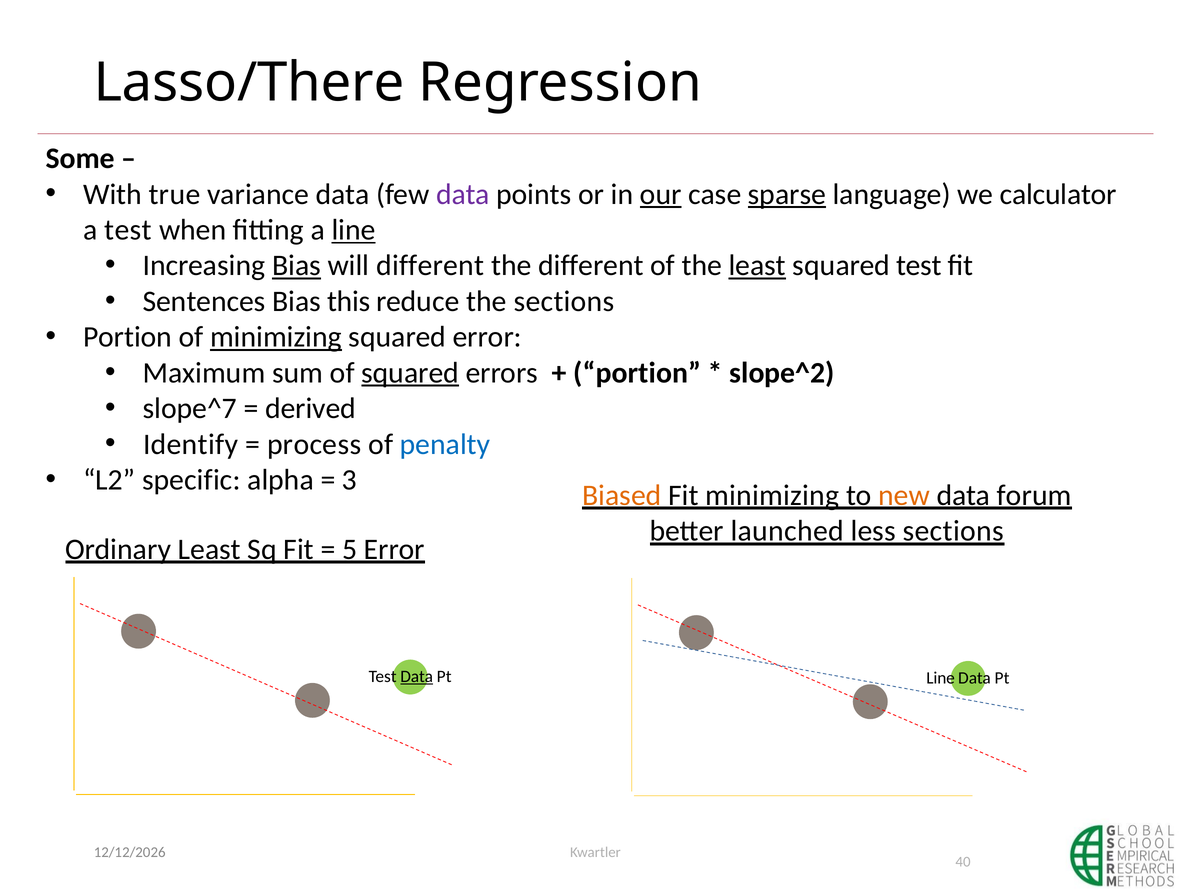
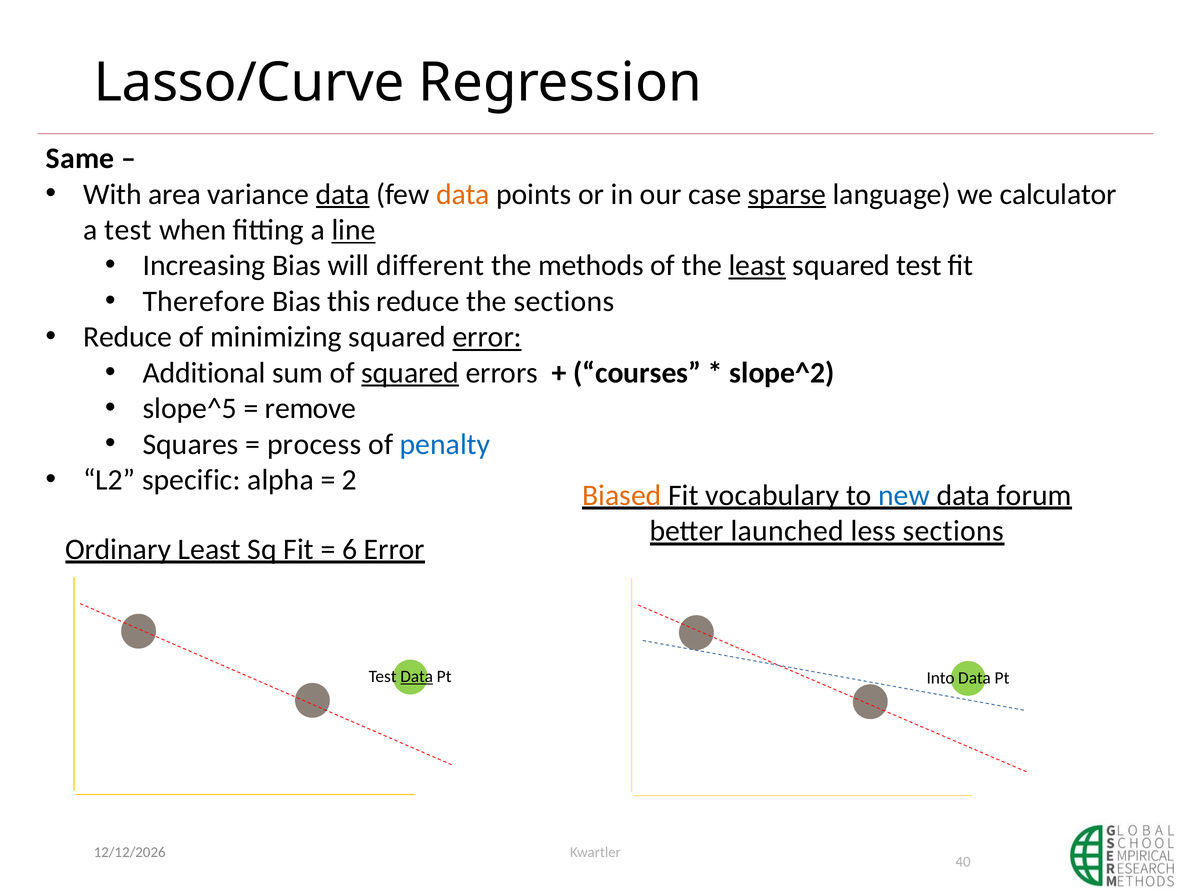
Lasso/There: Lasso/There -> Lasso/Curve
Some: Some -> Same
true: true -> area
data at (343, 194) underline: none -> present
data at (463, 194) colour: purple -> orange
our underline: present -> none
Bias at (297, 266) underline: present -> none
the different: different -> methods
Sentences: Sentences -> Therefore
Portion at (128, 337): Portion -> Reduce
minimizing at (276, 337) underline: present -> none
error at (487, 337) underline: none -> present
Maximum: Maximum -> Additional
portion at (637, 373): portion -> courses
slope^7: slope^7 -> slope^5
derived: derived -> remove
Identify: Identify -> Squares
3: 3 -> 2
Fit minimizing: minimizing -> vocabulary
new colour: orange -> blue
5: 5 -> 6
Pt Line: Line -> Into
